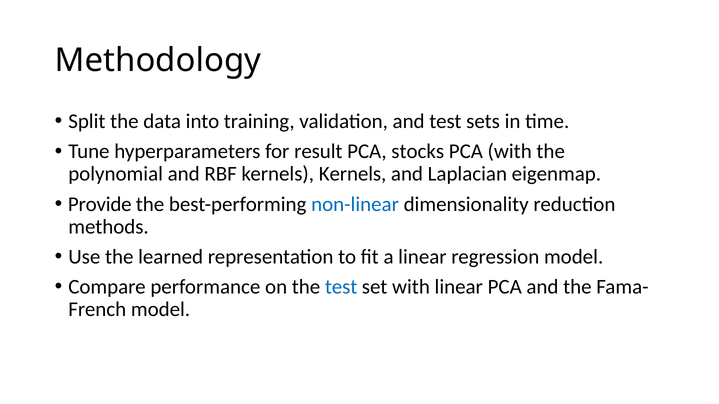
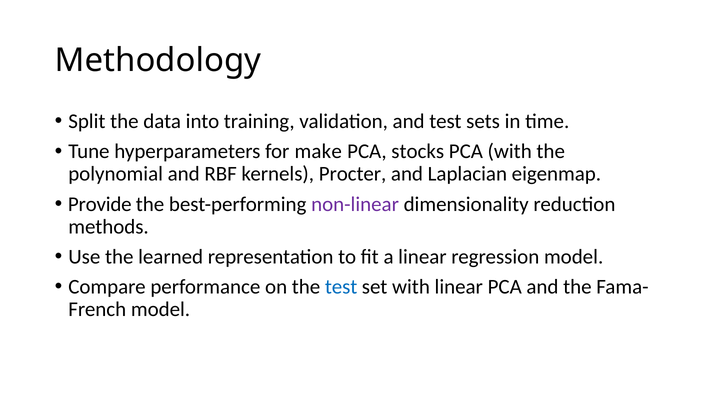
result: result -> make
kernels Kernels: Kernels -> Procter
non-linear colour: blue -> purple
